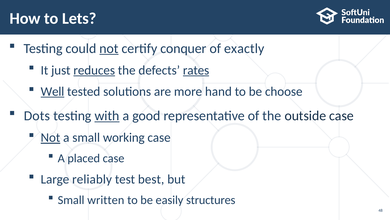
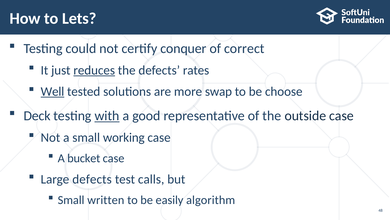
not at (109, 48) underline: present -> none
exactly: exactly -> correct
rates underline: present -> none
hand: hand -> swap
Dots: Dots -> Deck
Not at (50, 137) underline: present -> none
placed: placed -> bucket
Large reliably: reliably -> defects
best: best -> calls
structures: structures -> algorithm
